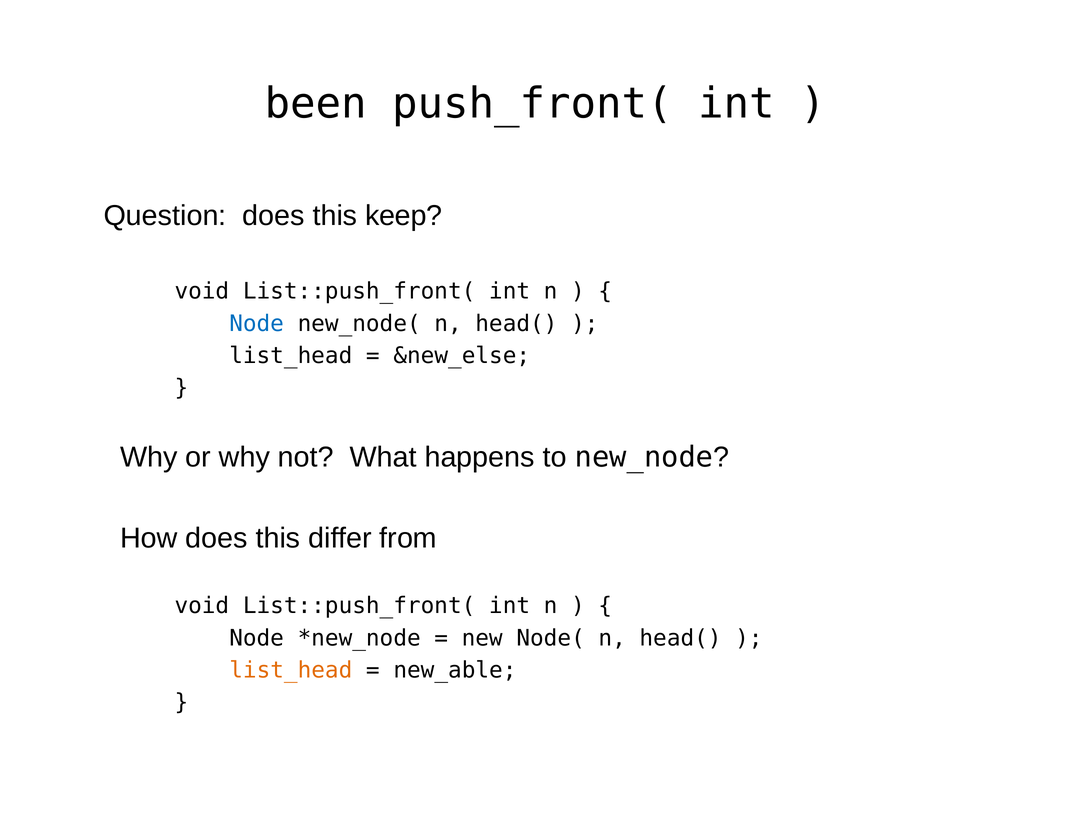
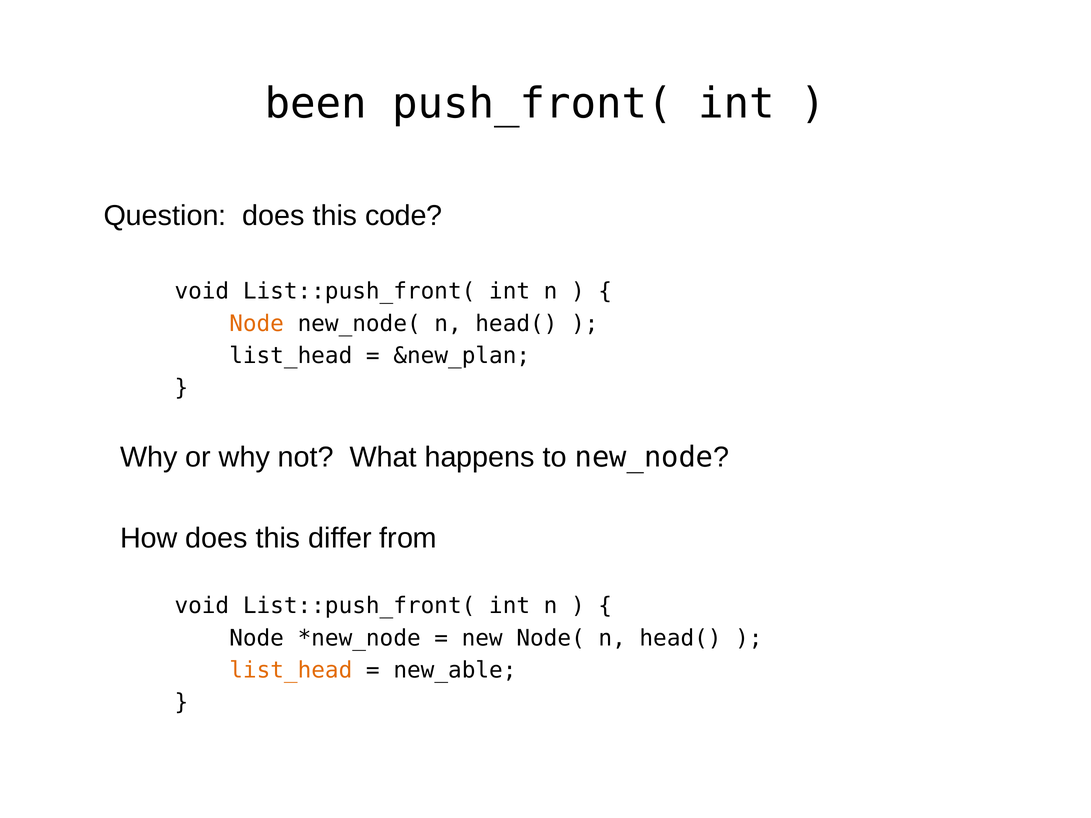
keep: keep -> code
Node at (257, 324) colour: blue -> orange
&new_else: &new_else -> &new_plan
